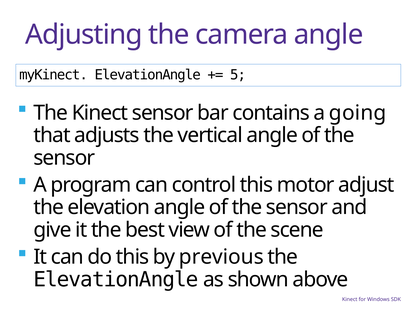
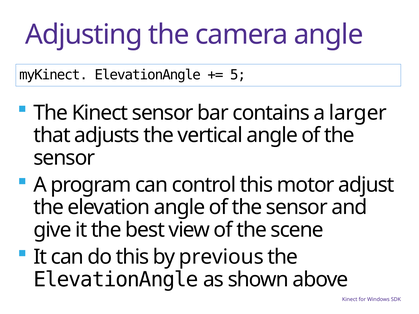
going: going -> larger
